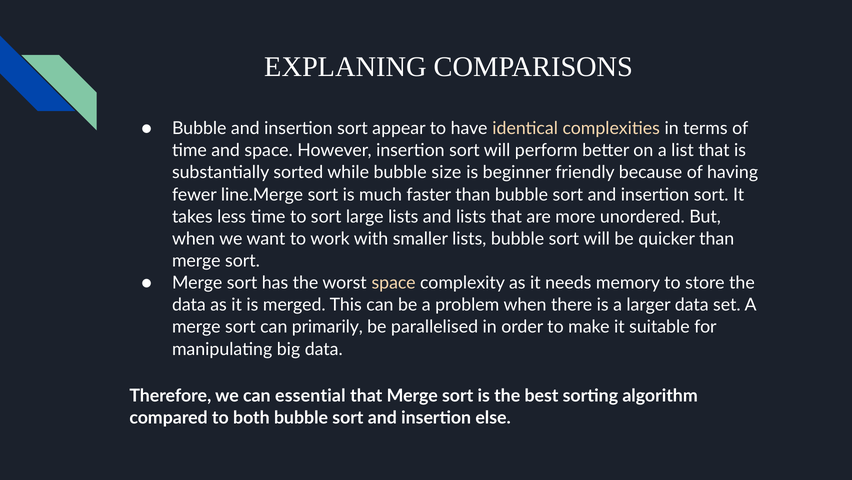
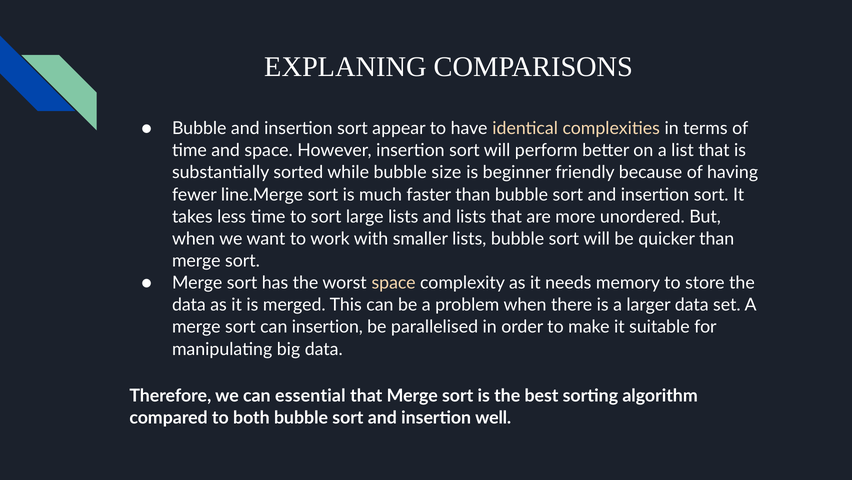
can primarily: primarily -> insertion
else: else -> well
